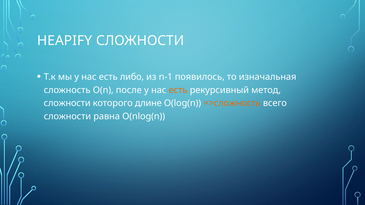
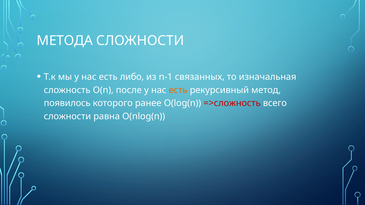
HEAPIFY: HEAPIFY -> МЕТОДА
появилось: появилось -> связанных
сложности at (67, 103): сложности -> появилось
длине: длине -> ранее
=>сложность colour: orange -> red
